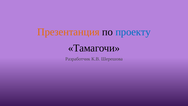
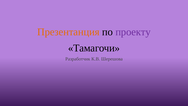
проекту colour: blue -> purple
